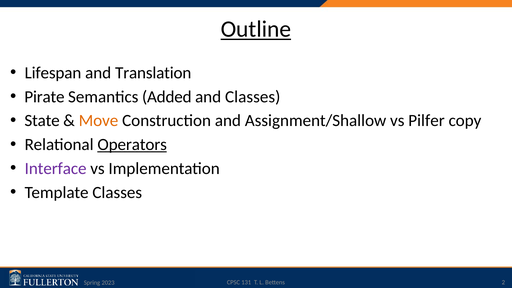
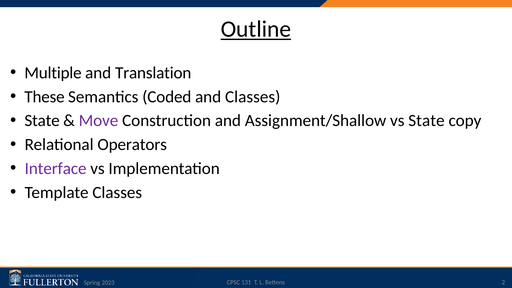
Lifespan: Lifespan -> Multiple
Pirate: Pirate -> These
Added: Added -> Coded
Move colour: orange -> purple
vs Pilfer: Pilfer -> State
Operators underline: present -> none
